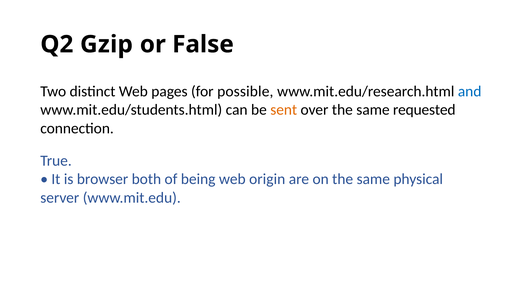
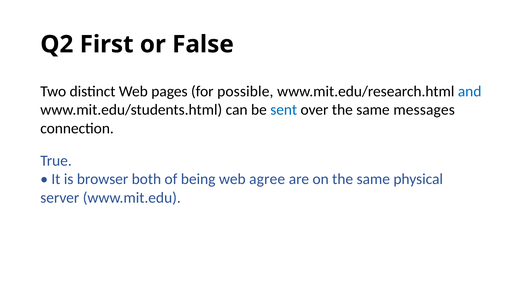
Gzip: Gzip -> First
sent colour: orange -> blue
requested: requested -> messages
origin: origin -> agree
